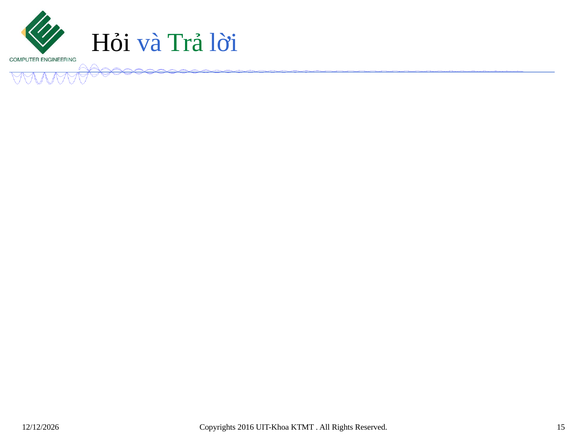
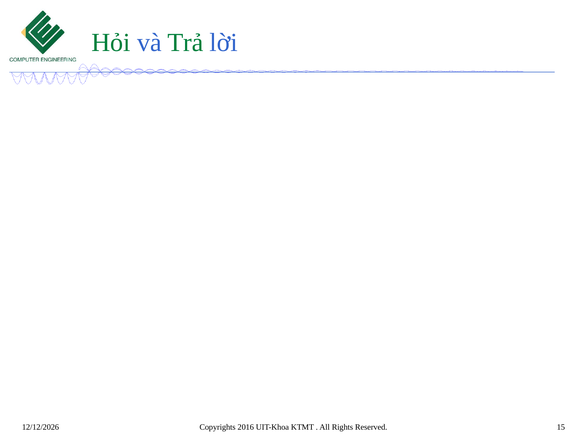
Hỏi colour: black -> green
